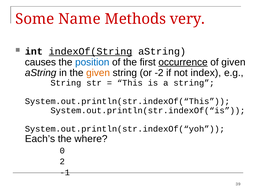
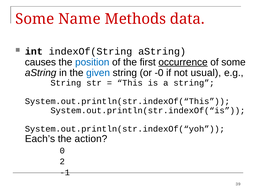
very: very -> data
indexOf(String underline: present -> none
of given: given -> some
given at (98, 73) colour: orange -> blue
-2: -2 -> -0
index: index -> usual
where: where -> action
